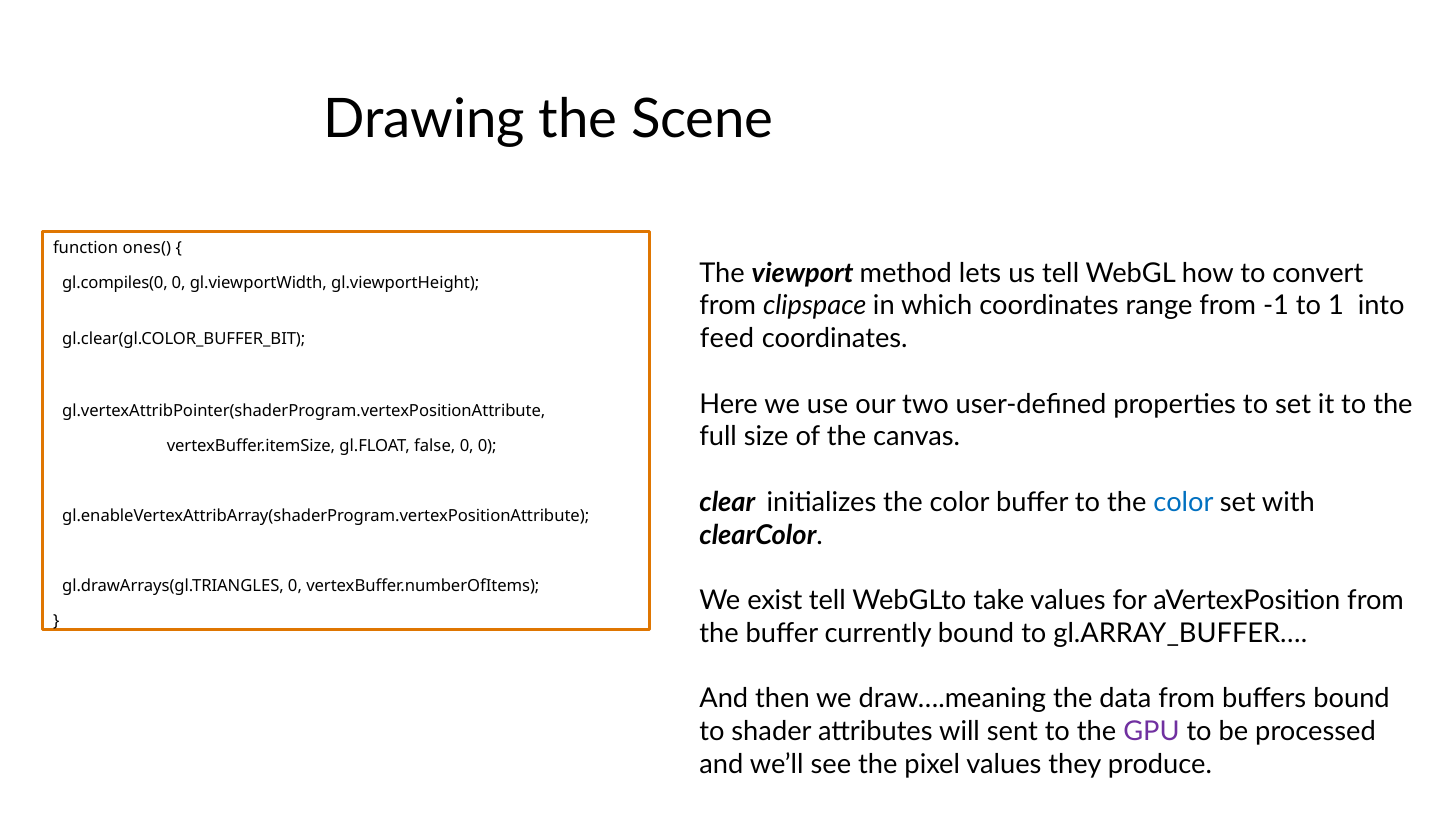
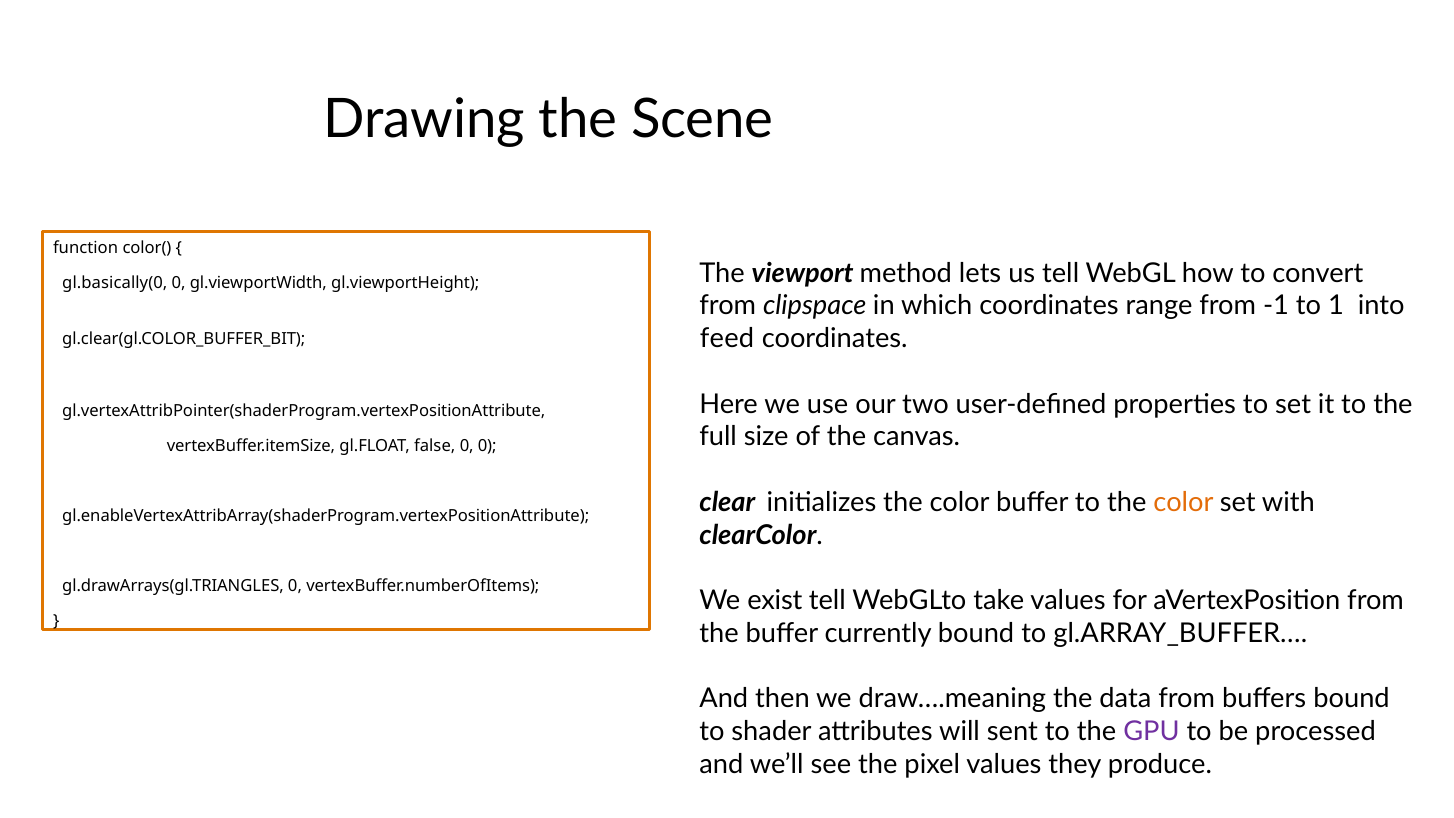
ones(: ones( -> color(
gl.compiles(0: gl.compiles(0 -> gl.basically(0
color at (1183, 502) colour: blue -> orange
